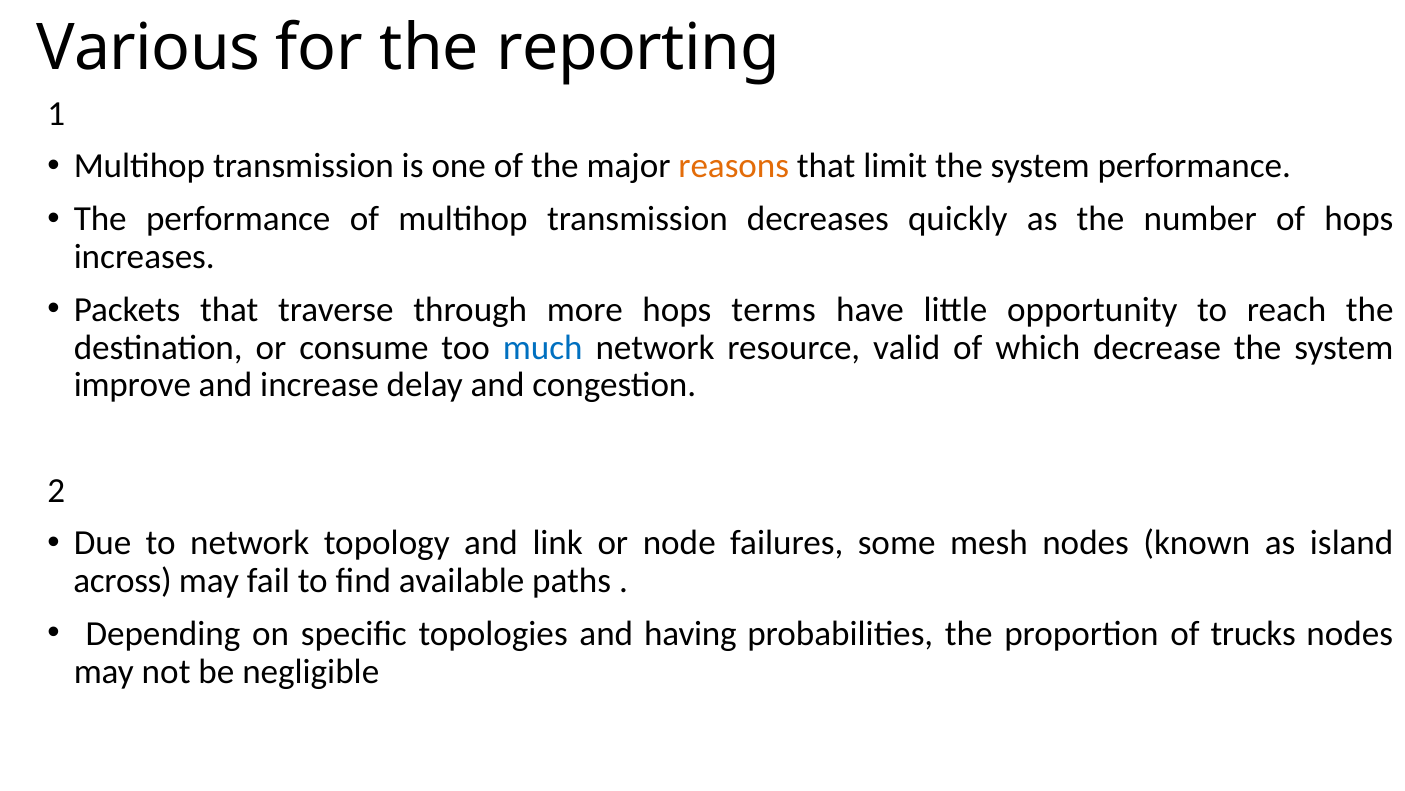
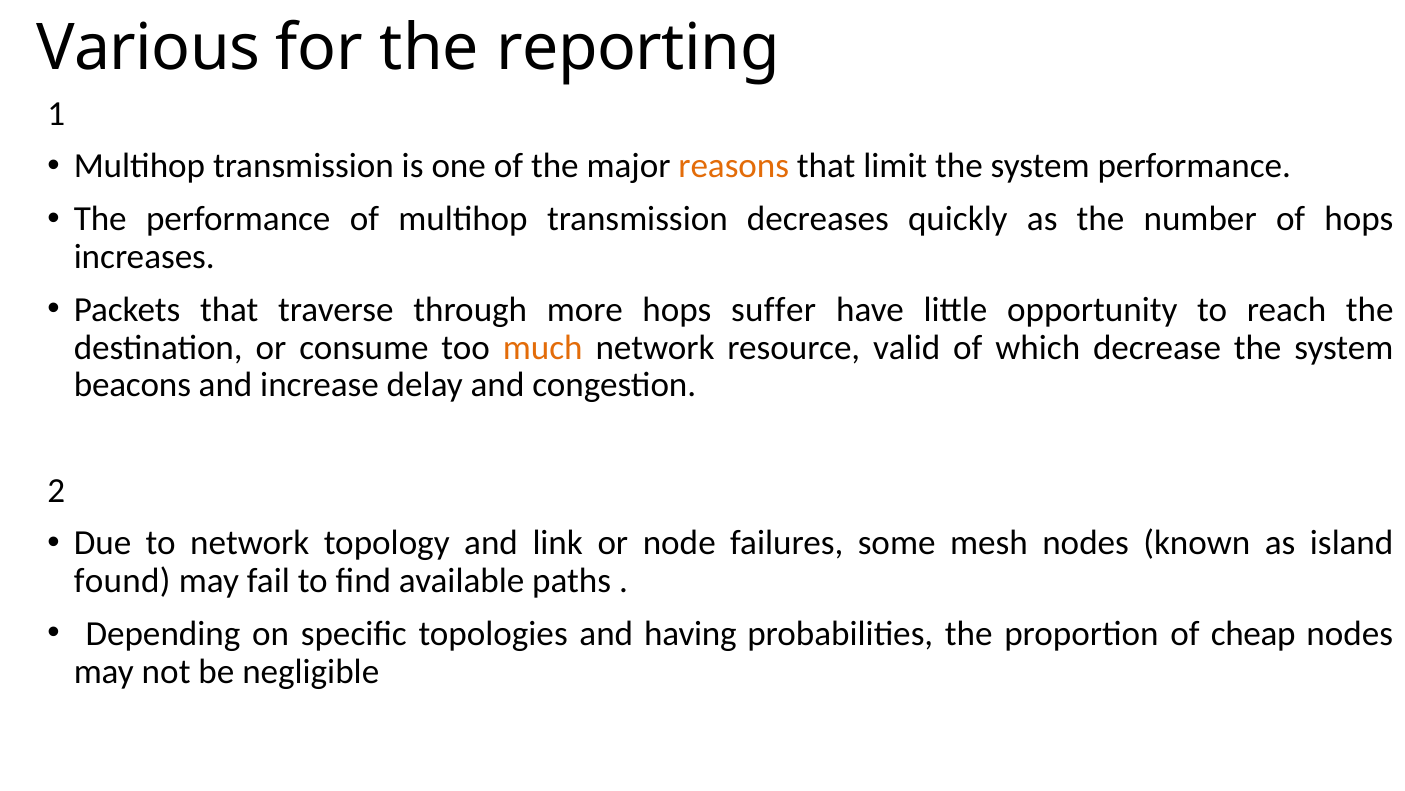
terms: terms -> suffer
much colour: blue -> orange
improve: improve -> beacons
across: across -> found
trucks: trucks -> cheap
